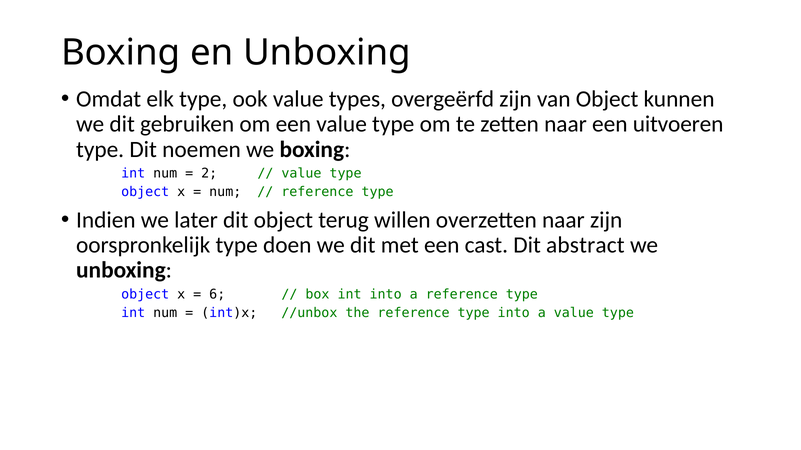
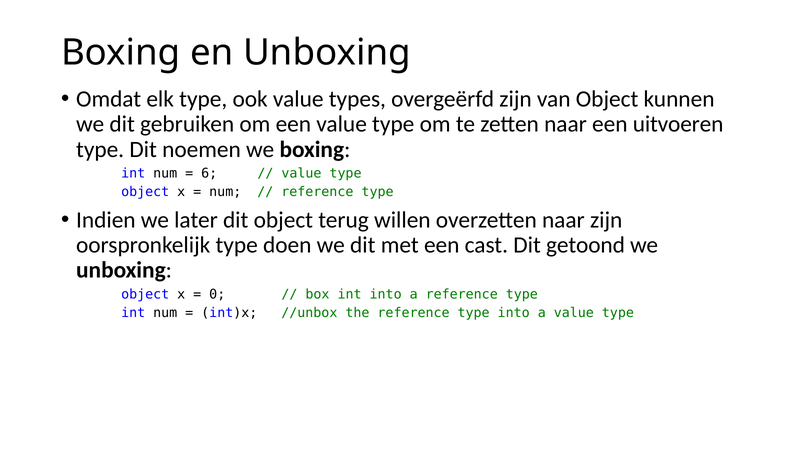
2: 2 -> 6
abstract: abstract -> getoond
6: 6 -> 0
